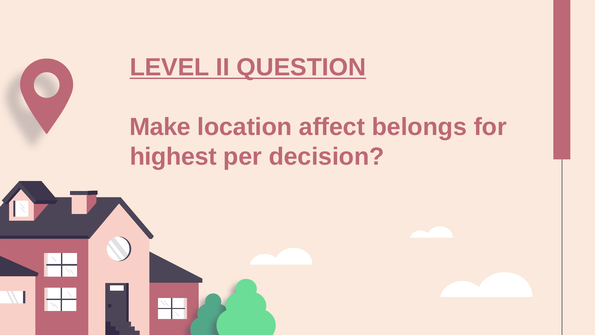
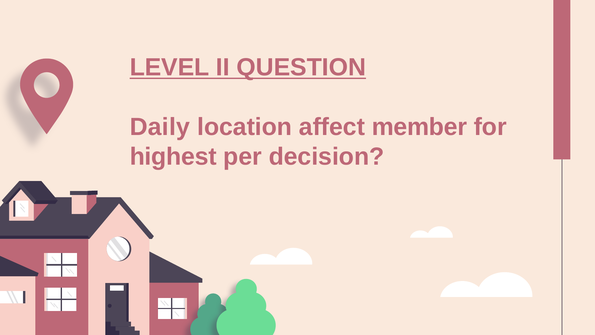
Make: Make -> Daily
belongs: belongs -> member
